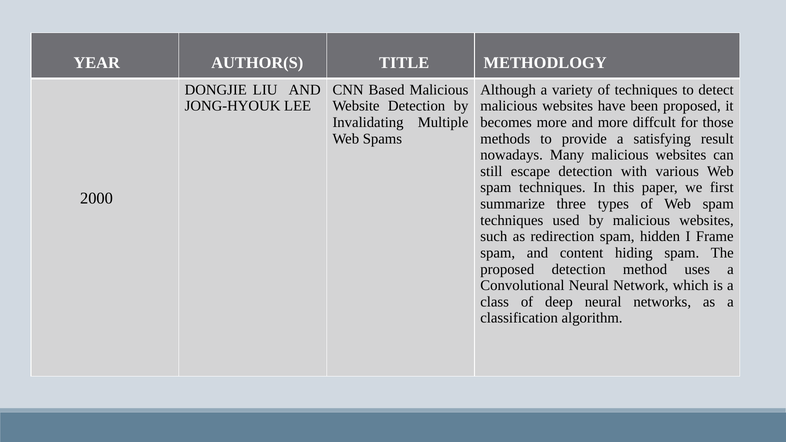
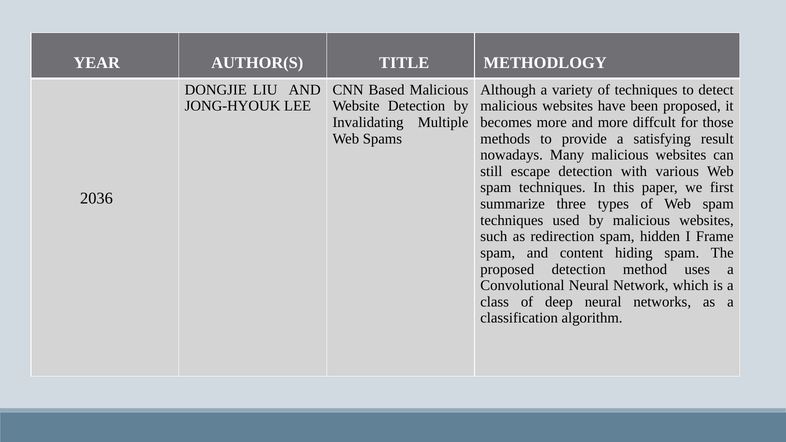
2000: 2000 -> 2036
